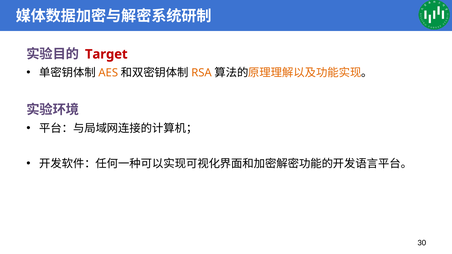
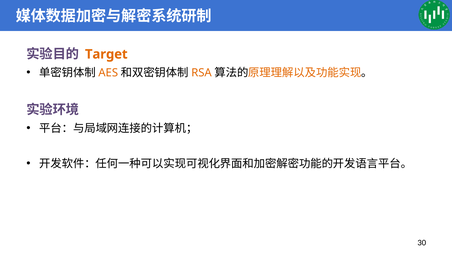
Target colour: red -> orange
